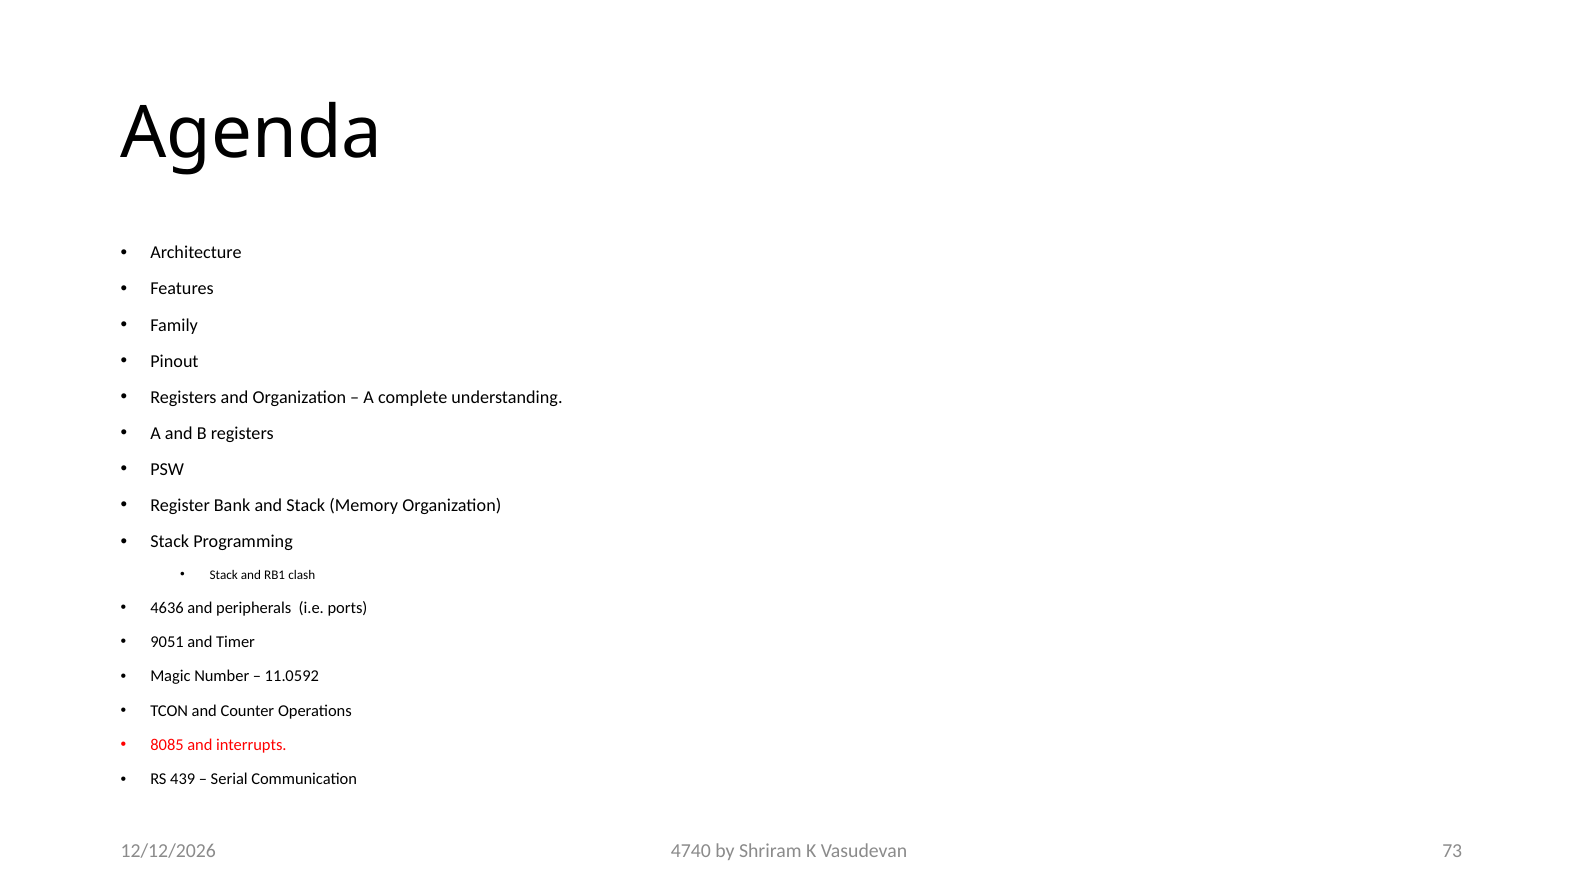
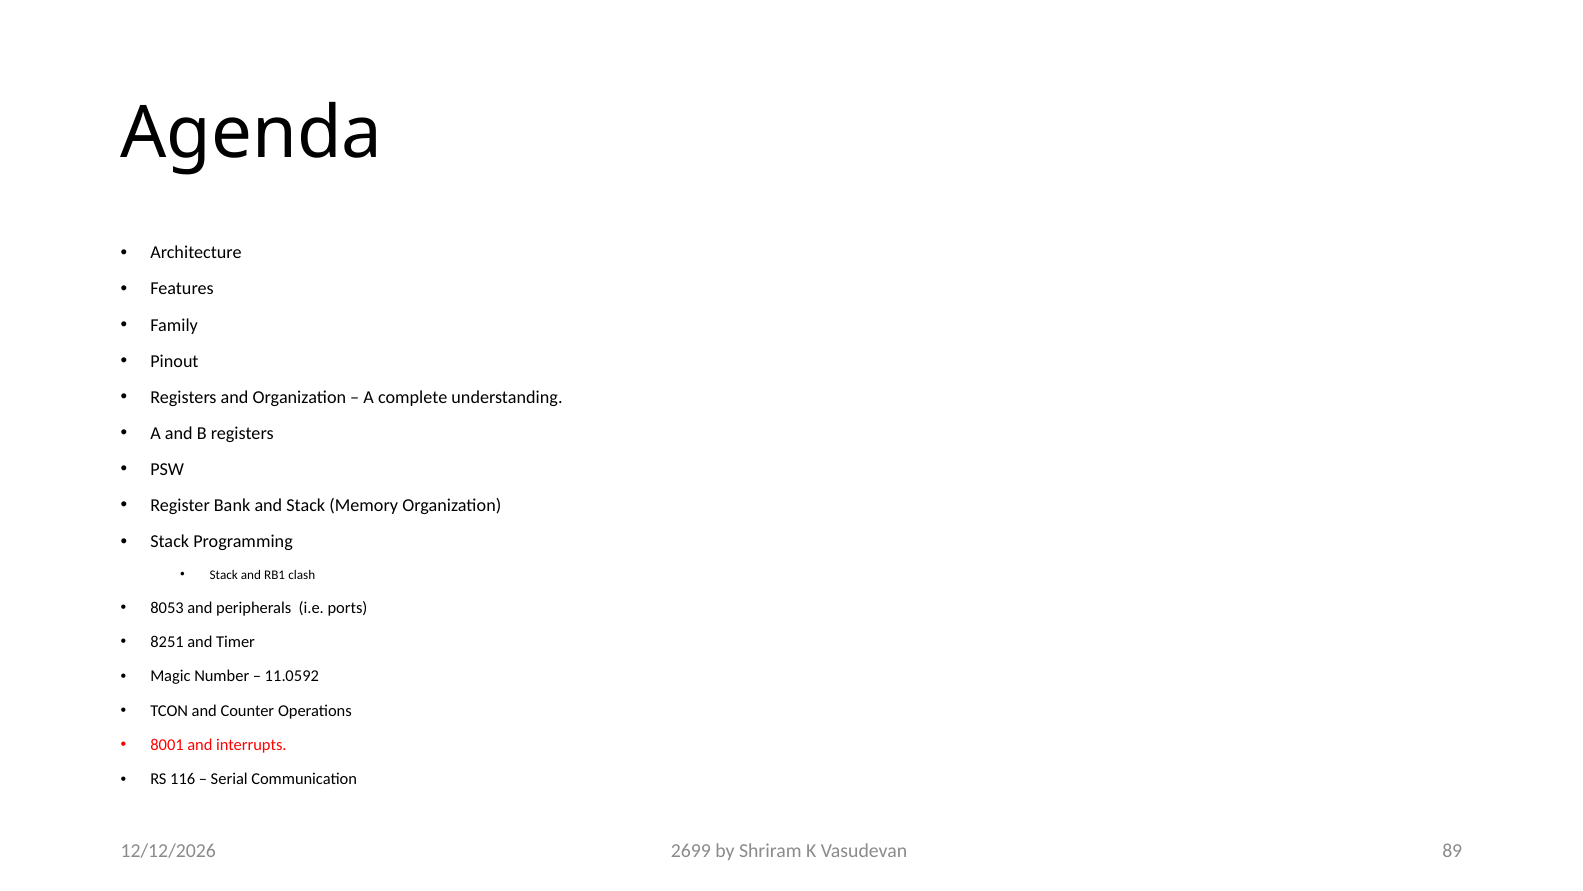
4636: 4636 -> 8053
9051: 9051 -> 8251
8085: 8085 -> 8001
439: 439 -> 116
4740: 4740 -> 2699
73: 73 -> 89
